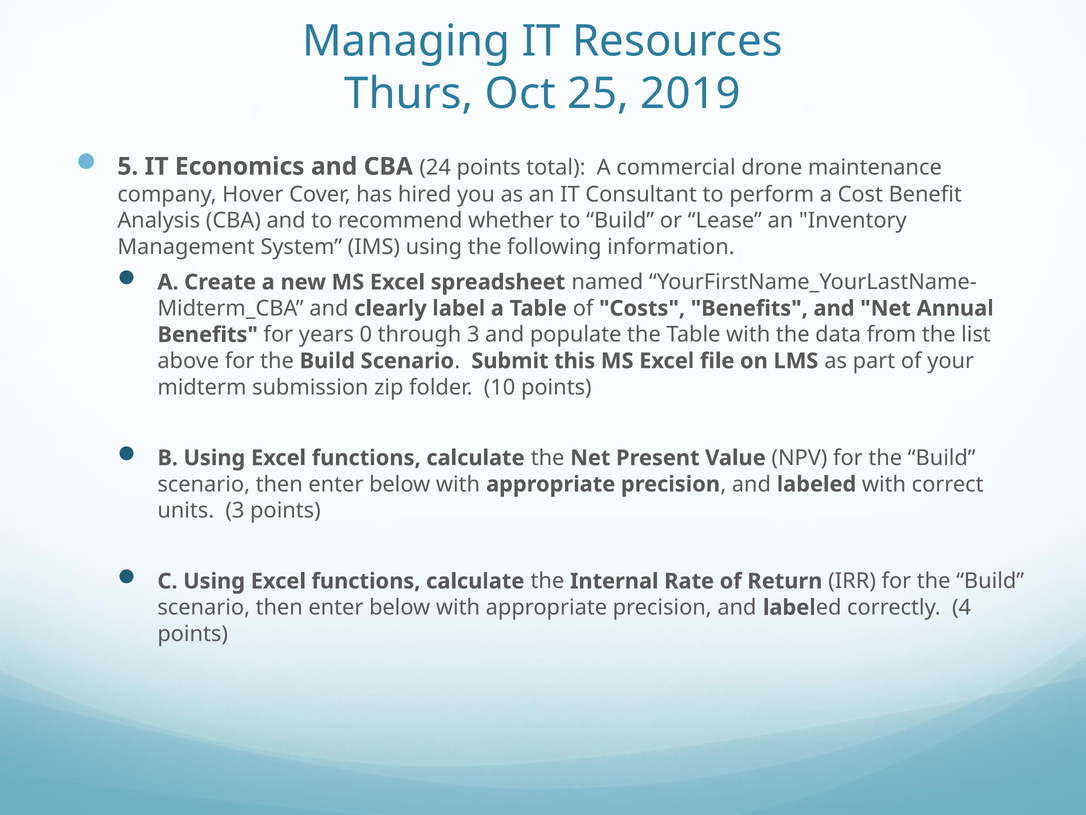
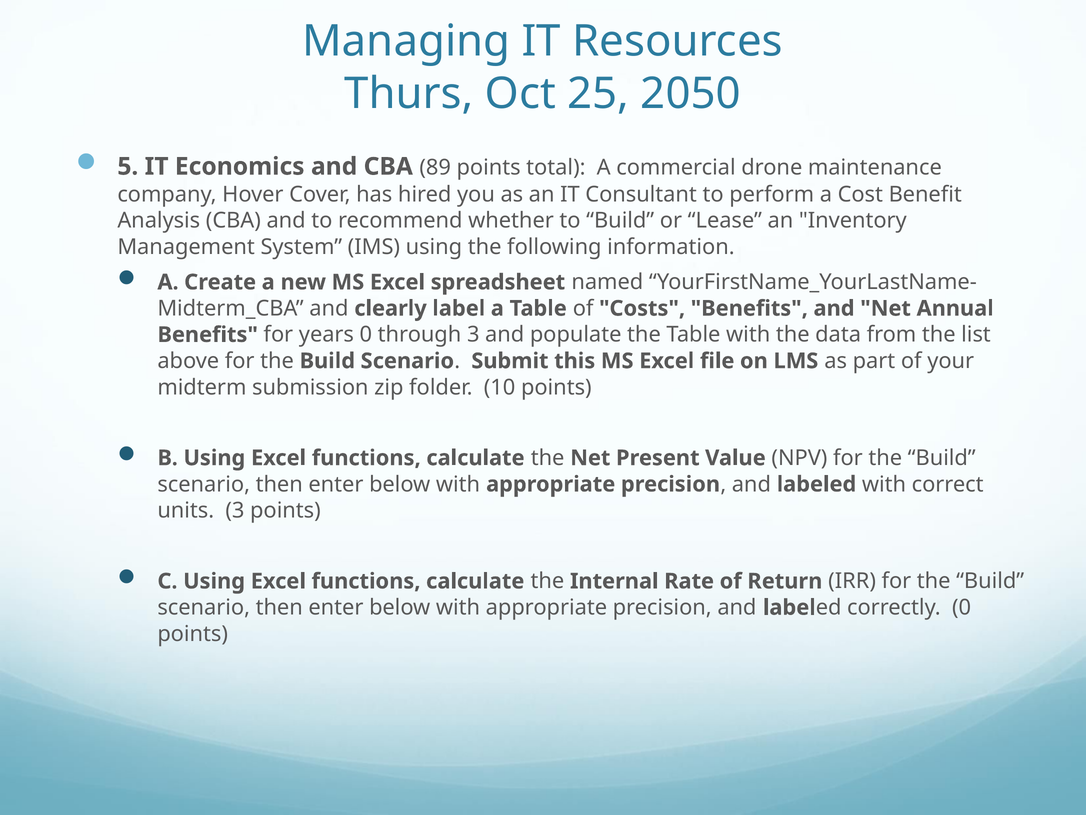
2019: 2019 -> 2050
24: 24 -> 89
correctly 4: 4 -> 0
